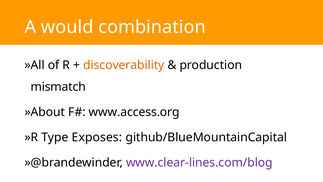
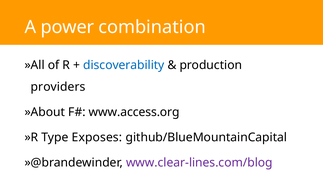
would: would -> power
discoverability colour: orange -> blue
mismatch: mismatch -> providers
